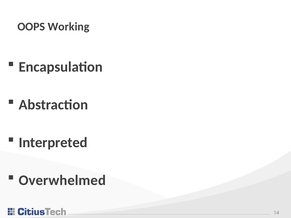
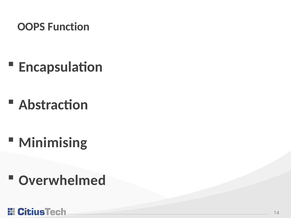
Working: Working -> Function
Interpreted: Interpreted -> Minimising
